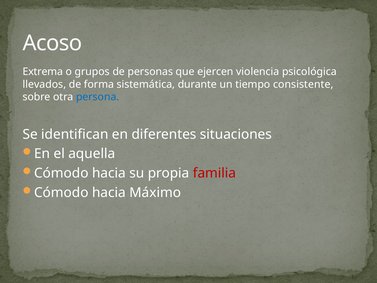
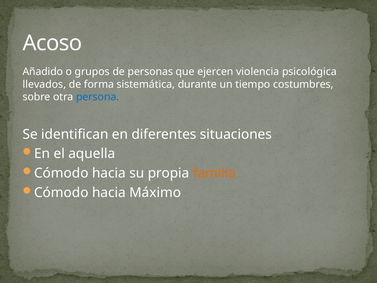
Extrema: Extrema -> Añadido
consistente: consistente -> costumbres
familia colour: red -> orange
